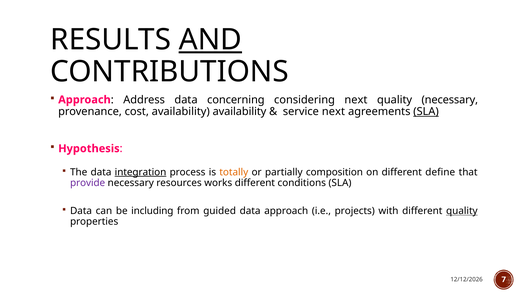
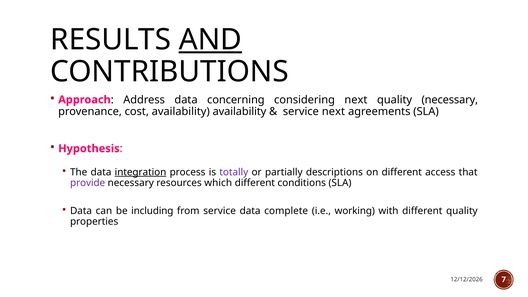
SLA at (426, 112) underline: present -> none
totally colour: orange -> purple
composition: composition -> descriptions
define: define -> access
works: works -> which
from guided: guided -> service
data approach: approach -> complete
projects: projects -> working
quality at (462, 211) underline: present -> none
